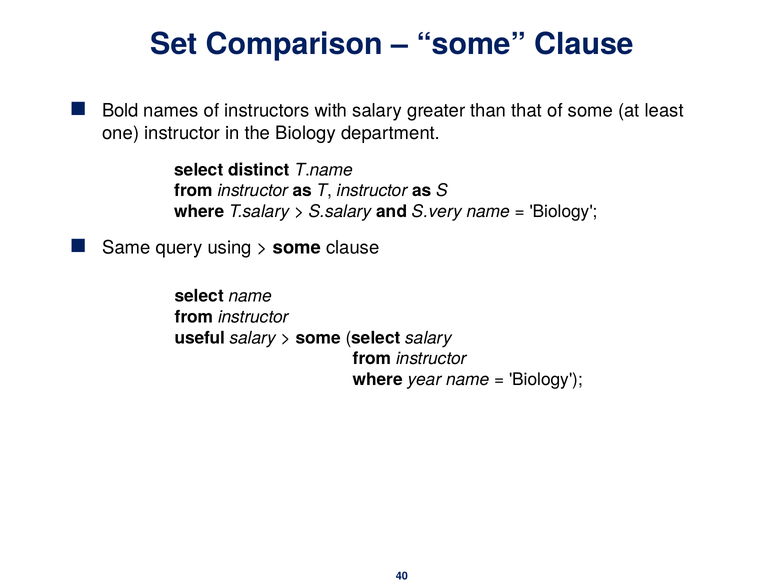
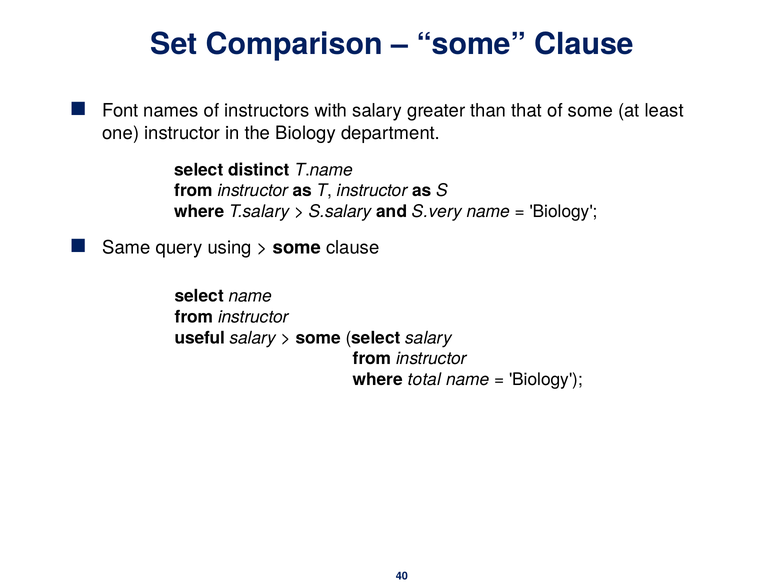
Bold: Bold -> Font
year: year -> total
